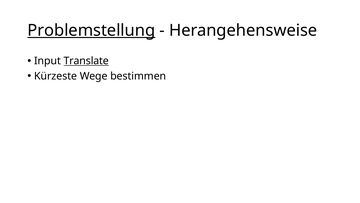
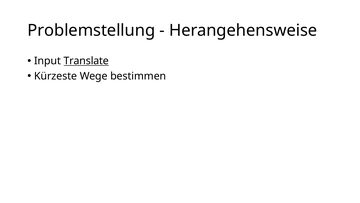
Problemstellung underline: present -> none
